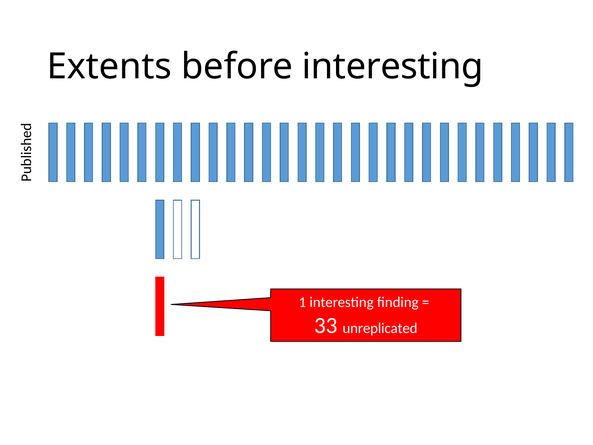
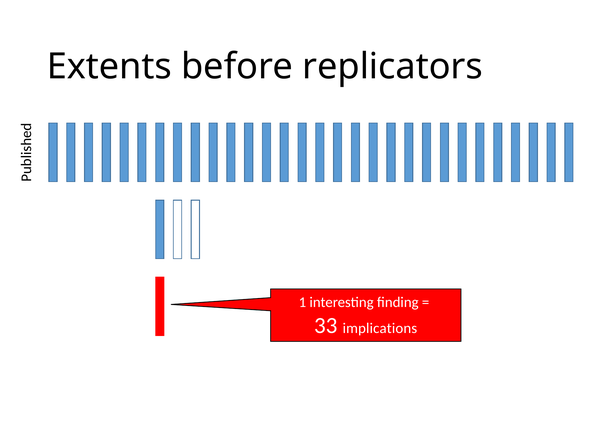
before interesting: interesting -> replicators
unreplicated: unreplicated -> implications
